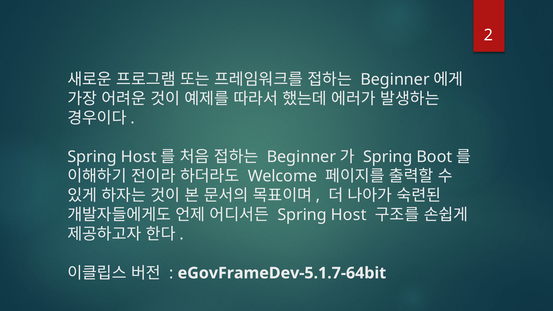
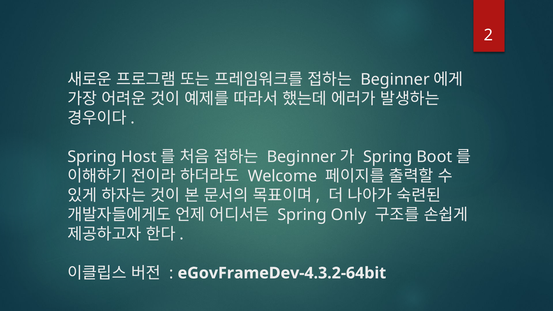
Host at (349, 215): Host -> Only
eGovFrameDev-5.1.7-64bit: eGovFrameDev-5.1.7-64bit -> eGovFrameDev-4.3.2-64bit
